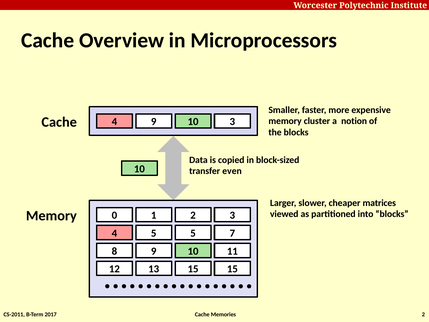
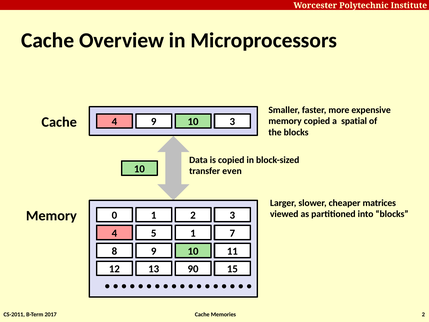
memory cluster: cluster -> copied
notion: notion -> spatial
5 5: 5 -> 1
13 15: 15 -> 90
